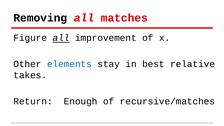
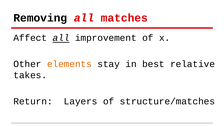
Figure: Figure -> Affect
elements colour: blue -> orange
Enough: Enough -> Layers
recursive/matches: recursive/matches -> structure/matches
